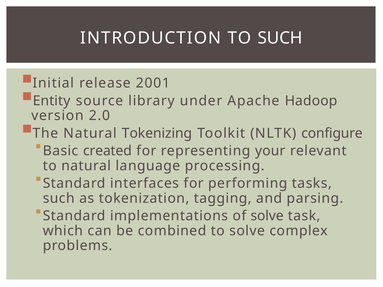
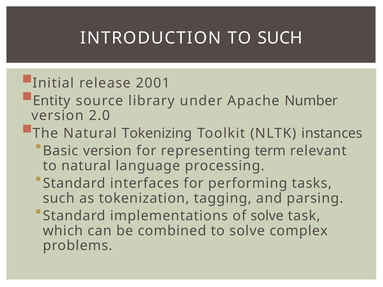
Hadoop: Hadoop -> Number
configure: configure -> instances
Basic created: created -> version
your: your -> term
